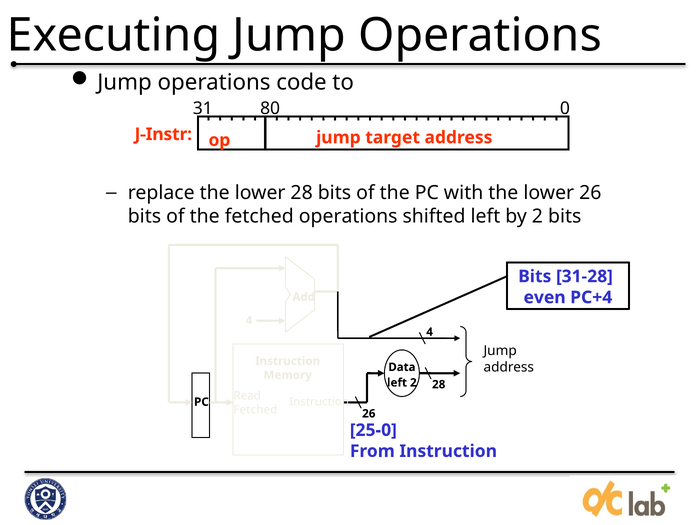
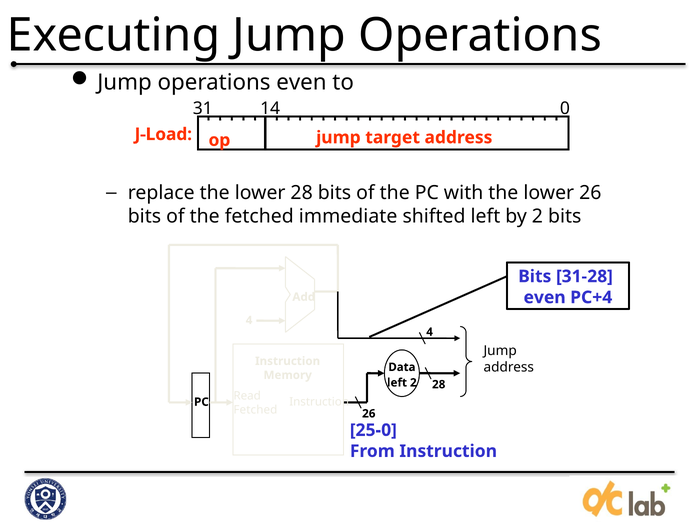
operations code: code -> even
80: 80 -> 14
J-Instr: J-Instr -> J-Load
fetched operations: operations -> immediate
